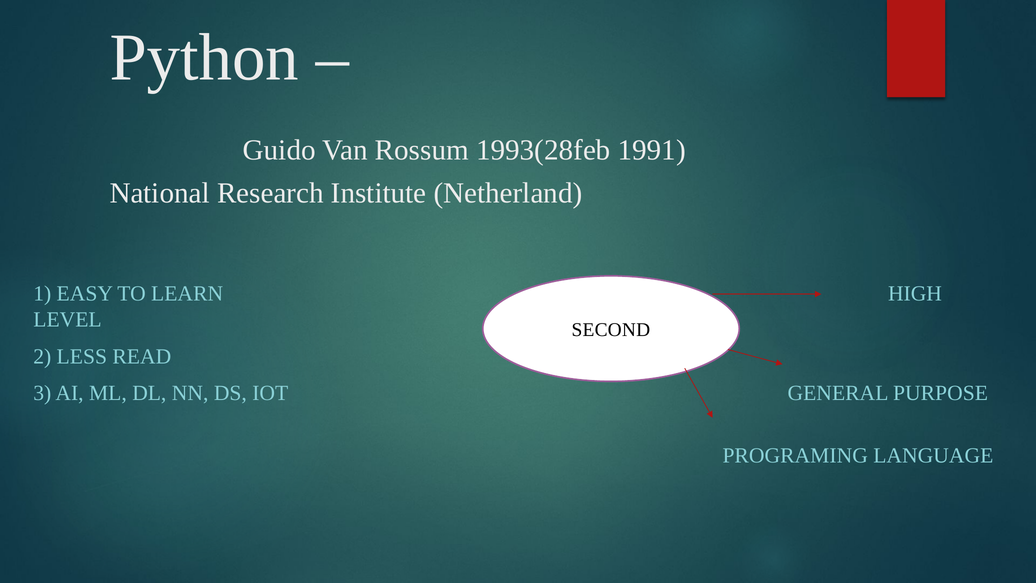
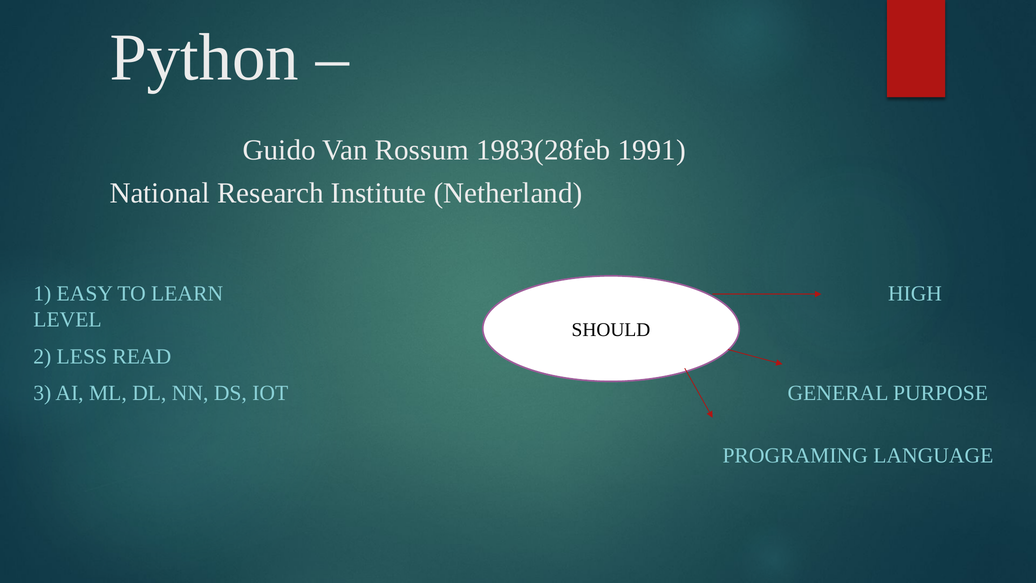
1993(28feb: 1993(28feb -> 1983(28feb
SECOND: SECOND -> SHOULD
